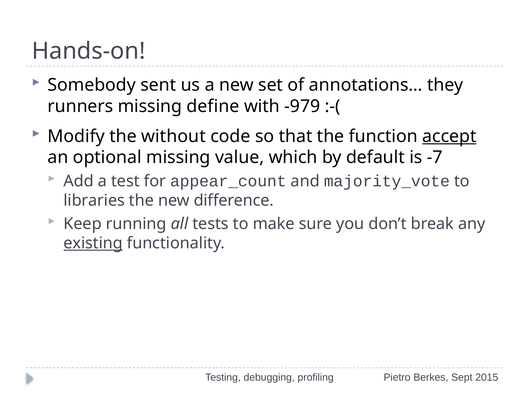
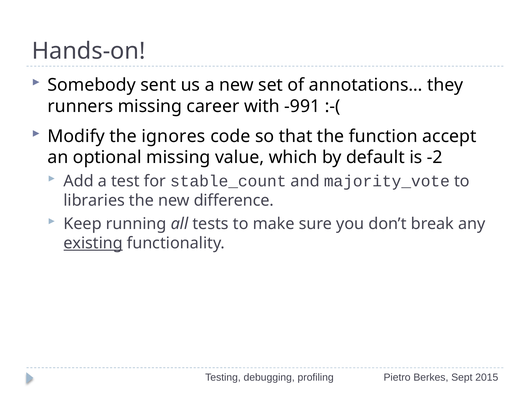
define: define -> career
-979: -979 -> -991
without: without -> ignores
accept underline: present -> none
-7: -7 -> -2
appear_count: appear_count -> stable_count
